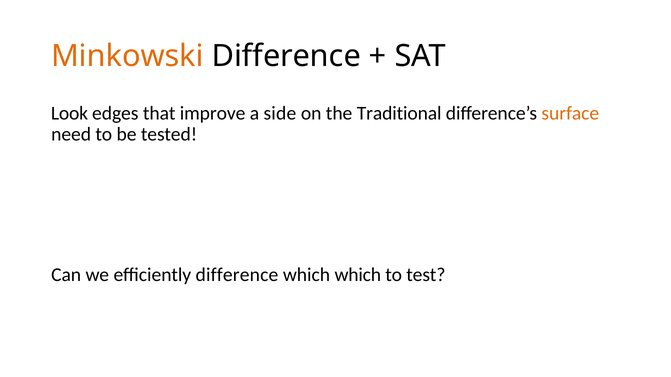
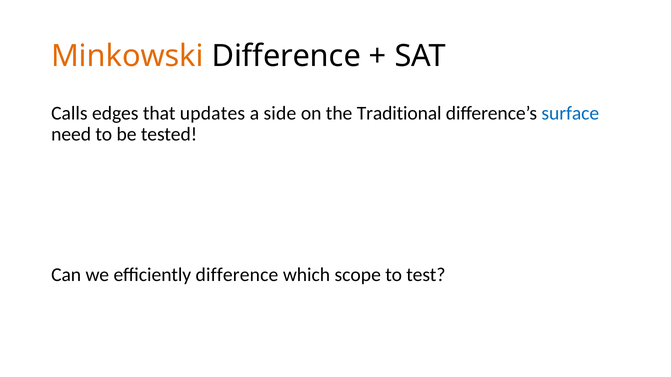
Look: Look -> Calls
improve: improve -> updates
surface colour: orange -> blue
which which: which -> scope
